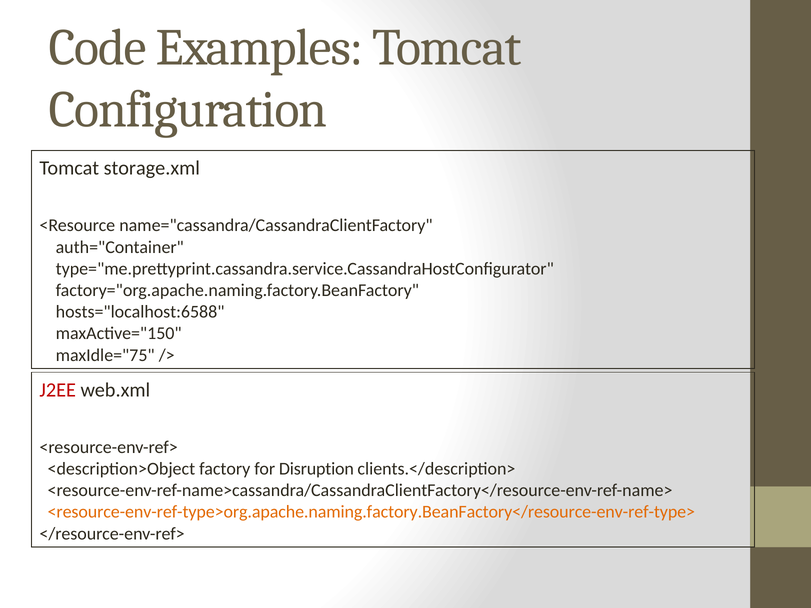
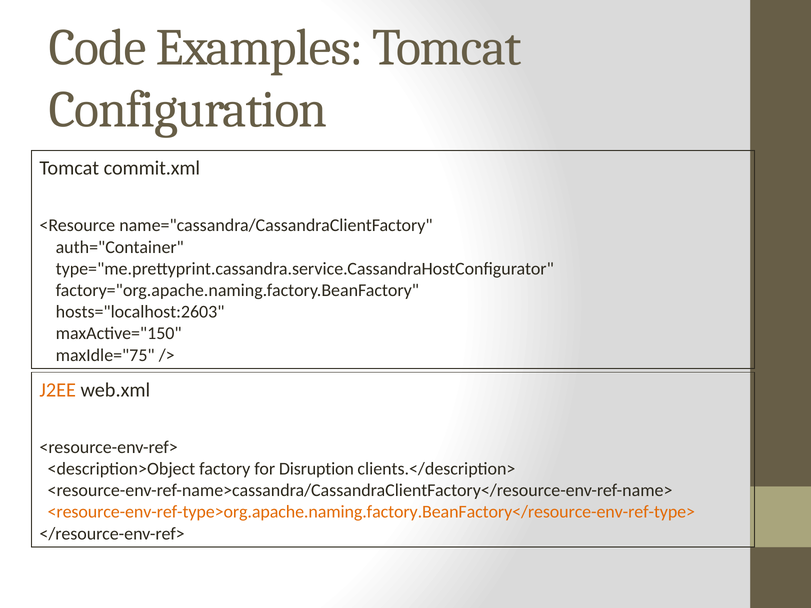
storage.xml: storage.xml -> commit.xml
hosts="localhost:6588: hosts="localhost:6588 -> hosts="localhost:2603
J2EE colour: red -> orange
